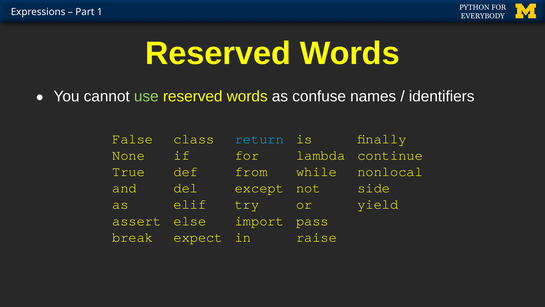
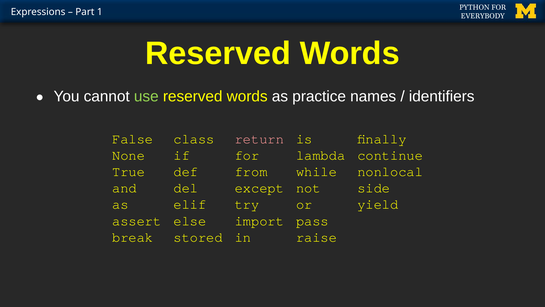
confuse: confuse -> practice
return colour: light blue -> pink
expect: expect -> stored
